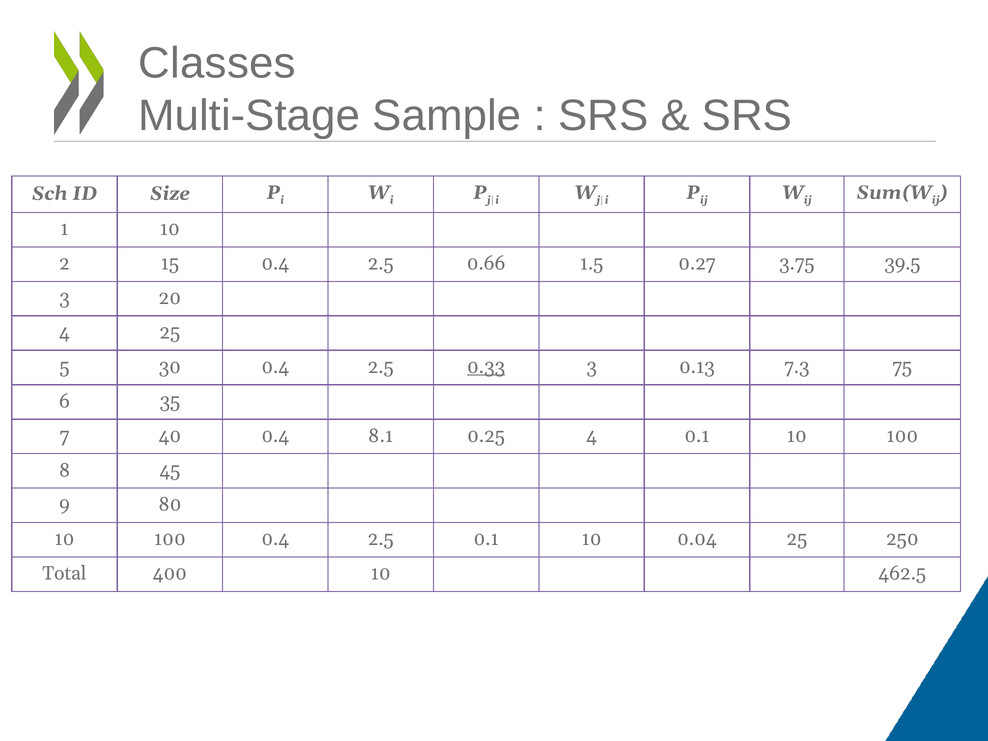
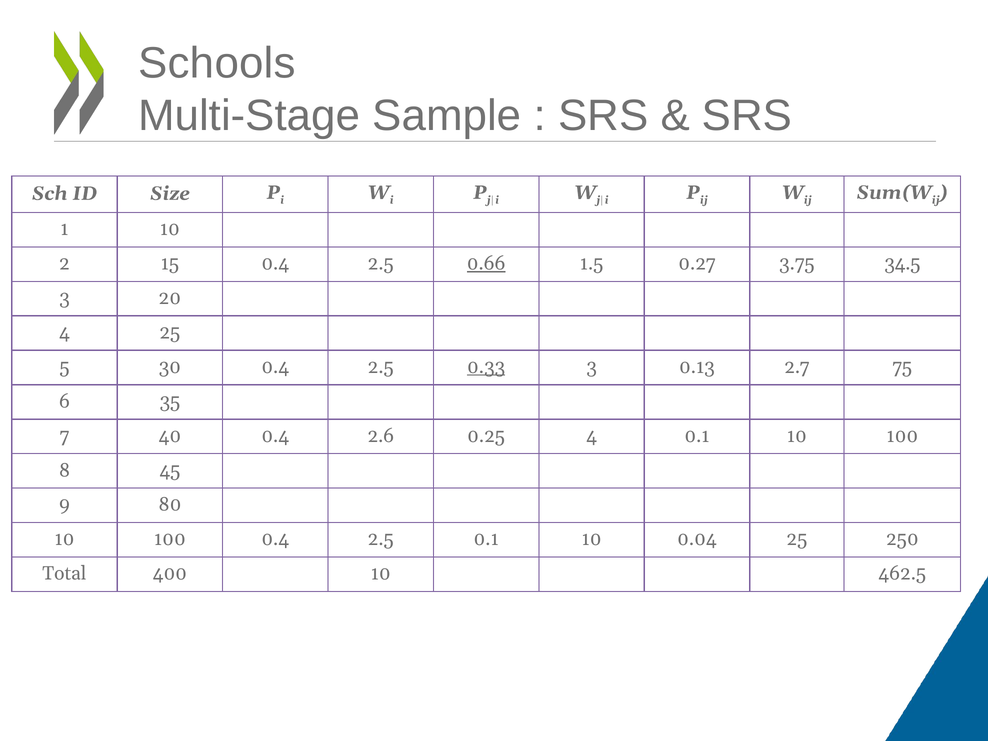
Classes: Classes -> Schools
0.66 underline: none -> present
39.5: 39.5 -> 34.5
7.3: 7.3 -> 2.7
8.1: 8.1 -> 2.6
